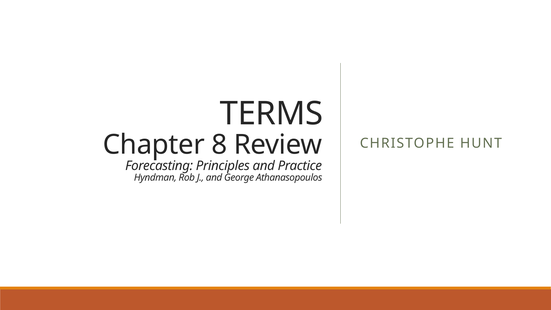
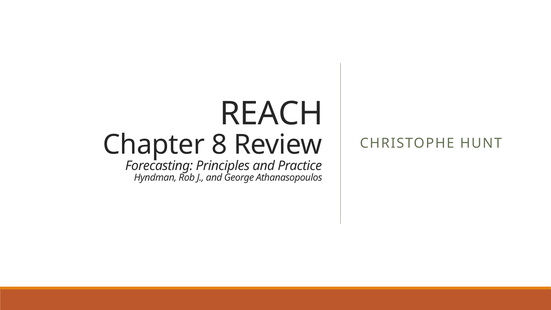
TERMS: TERMS -> REACH
